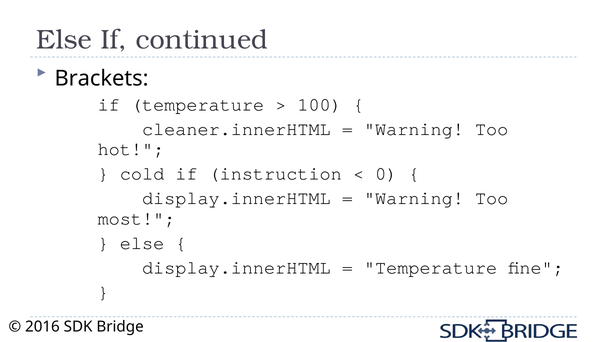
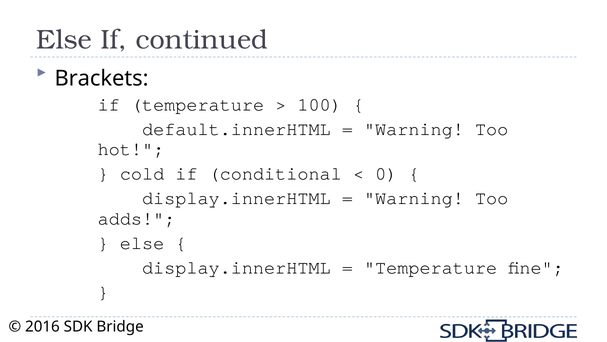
cleaner.innerHTML: cleaner.innerHTML -> default.innerHTML
instruction: instruction -> conditional
most: most -> adds
